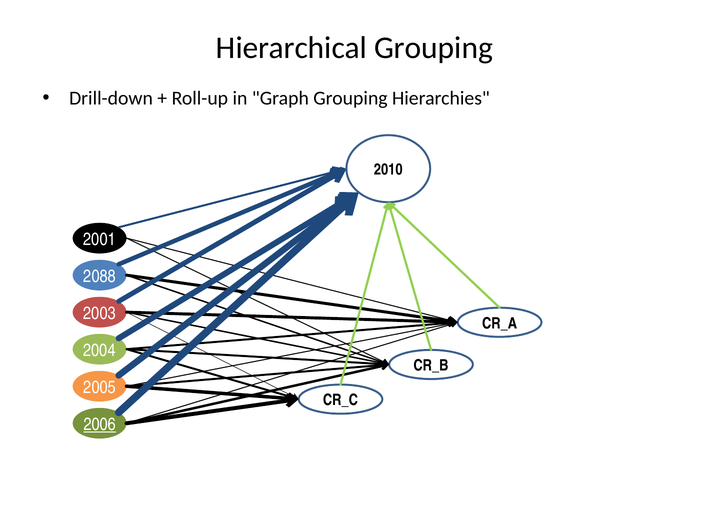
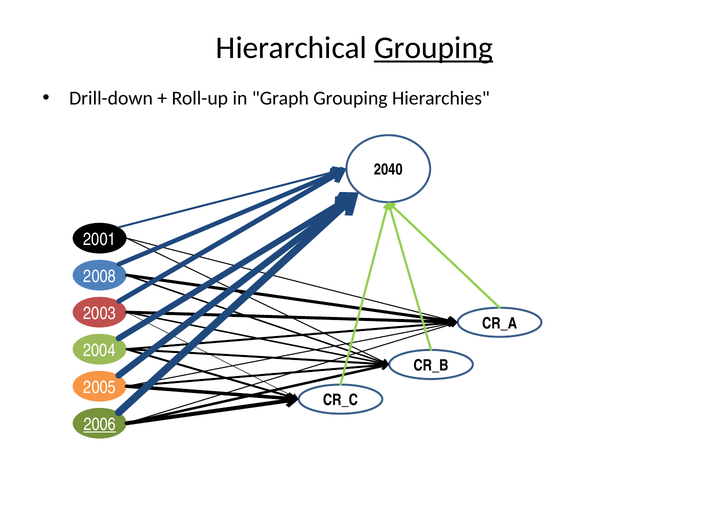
Grouping at (433, 48) underline: none -> present
2010: 2010 -> 2040
2088: 2088 -> 2008
